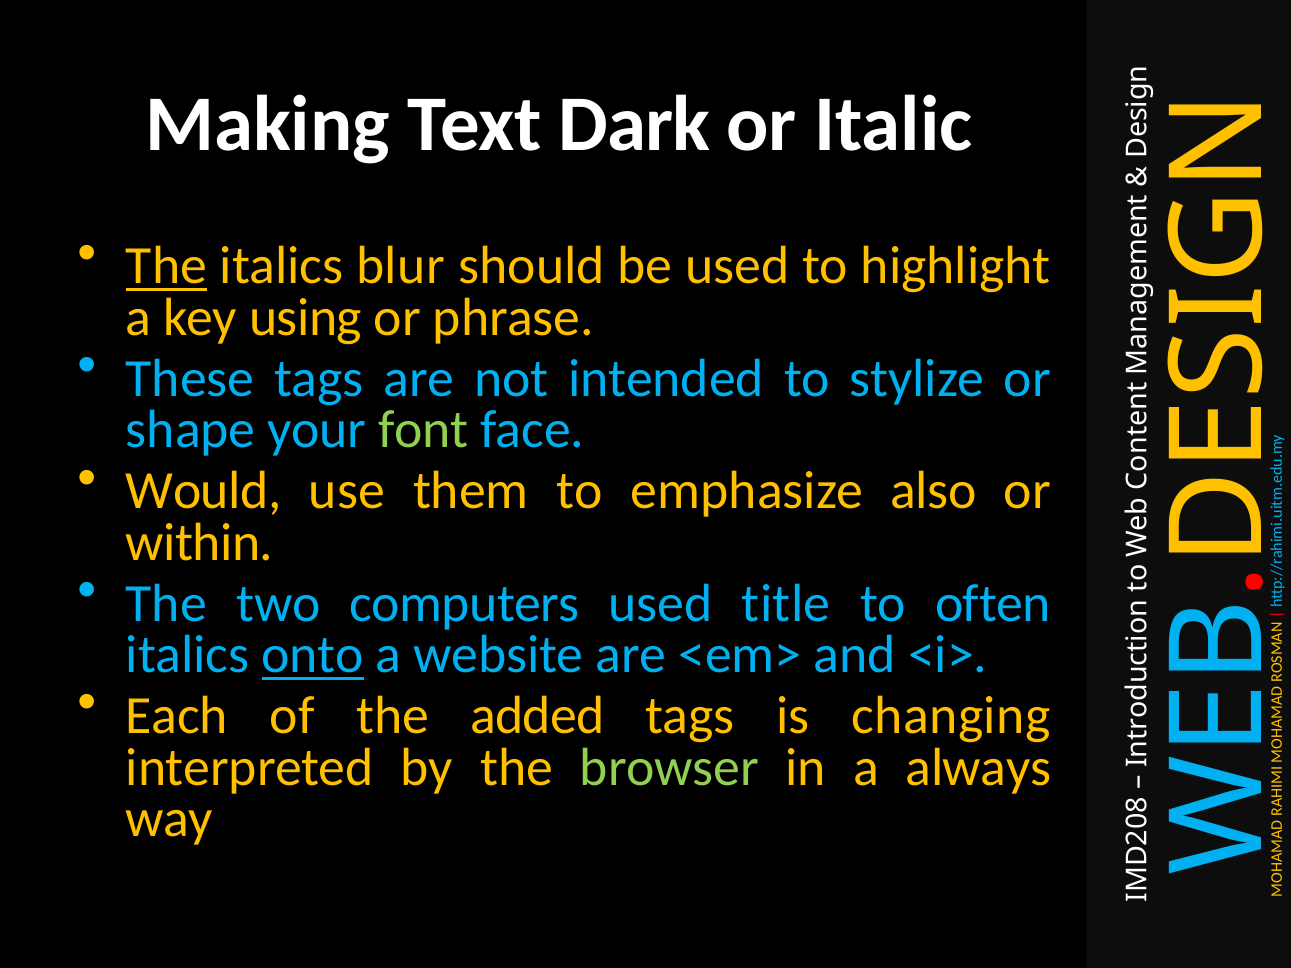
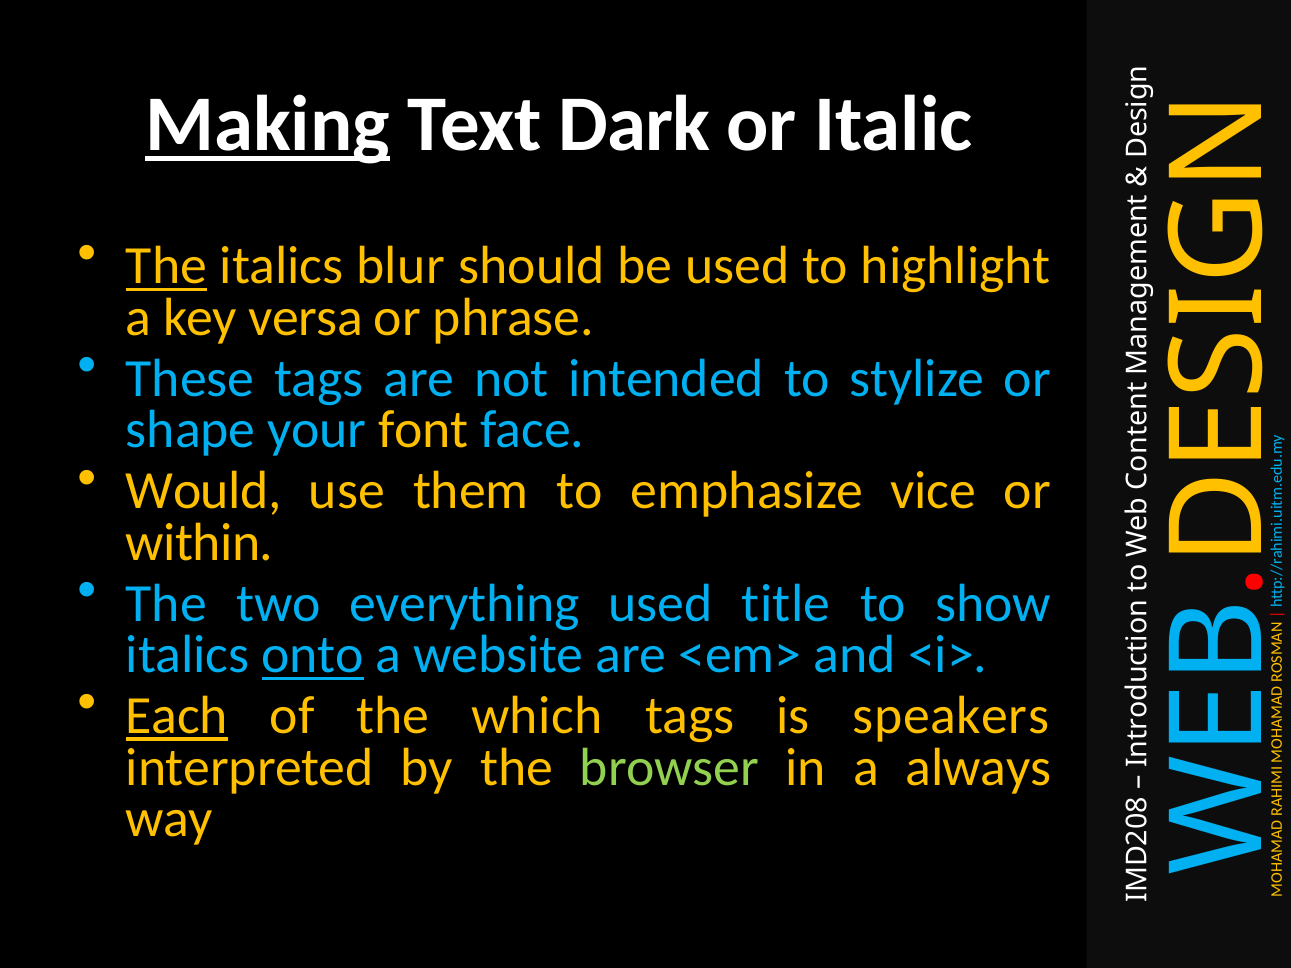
Making underline: none -> present
using: using -> versa
font colour: light green -> yellow
also: also -> vice
computers: computers -> everything
often: often -> show
Each underline: none -> present
added: added -> which
changing: changing -> speakers
